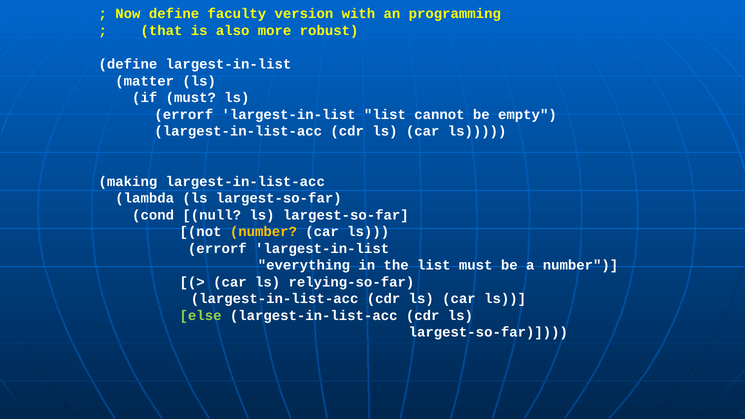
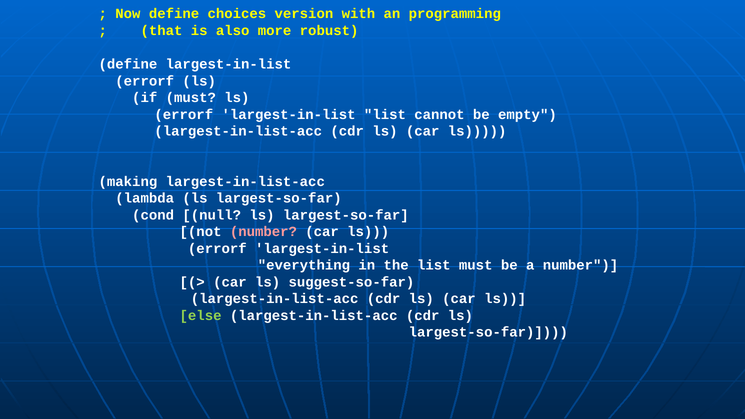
faculty: faculty -> choices
matter at (145, 81): matter -> errorf
number at (263, 232) colour: yellow -> pink
relying-so-far: relying-so-far -> suggest-so-far
